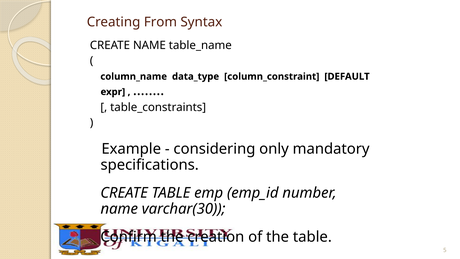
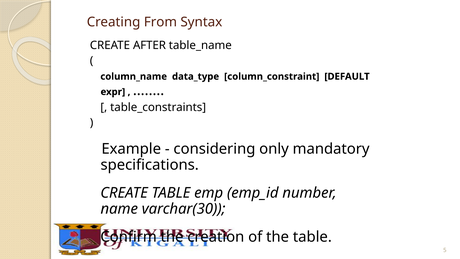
CREATE NAME: NAME -> AFTER
